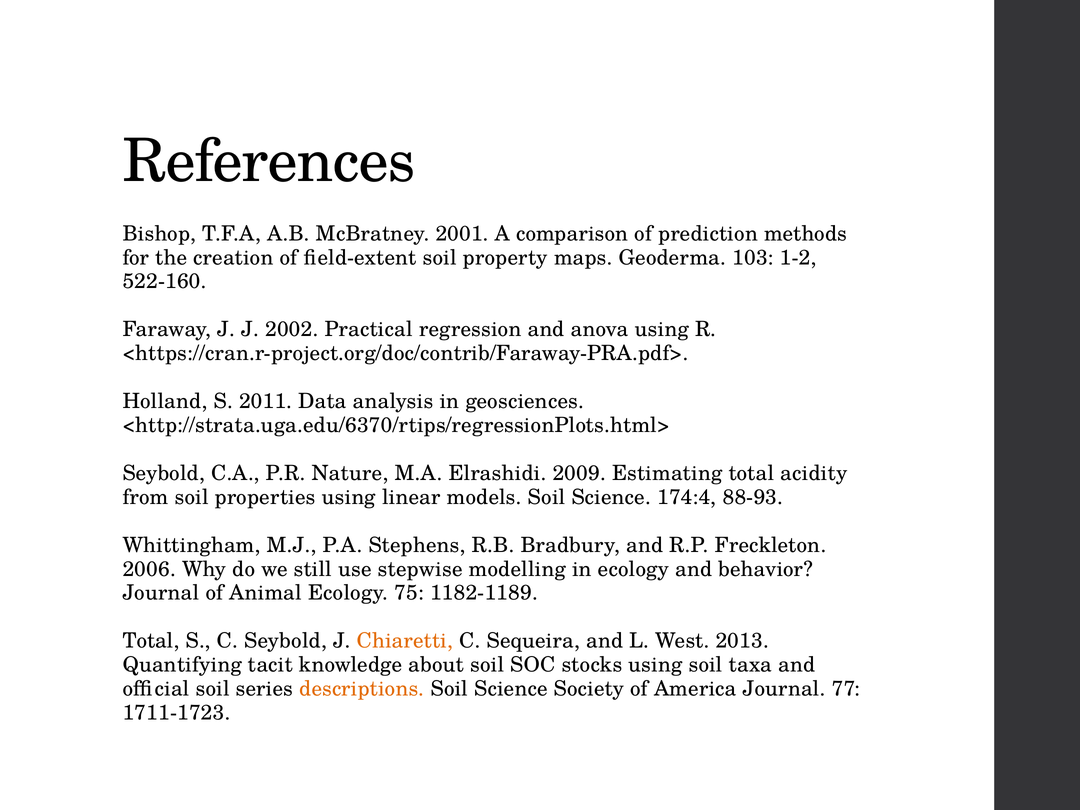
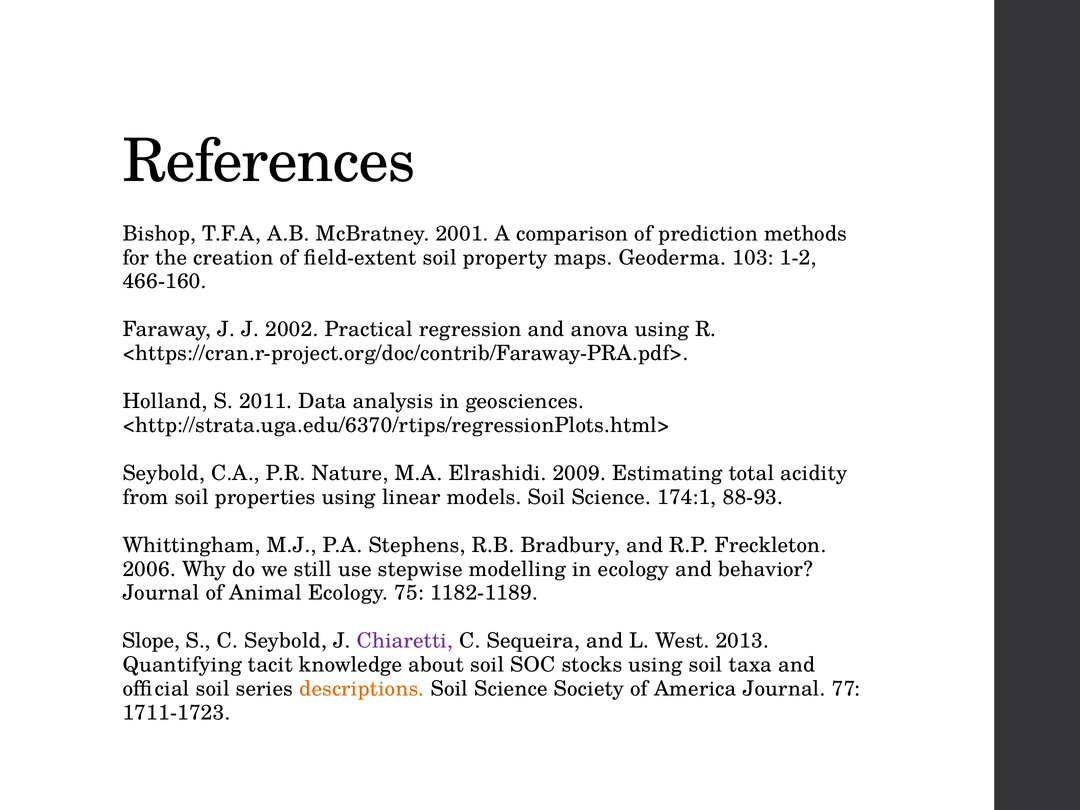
522-160: 522-160 -> 466-160
174:4: 174:4 -> 174:1
Total at (151, 641): Total -> Slope
Chiaretti colour: orange -> purple
